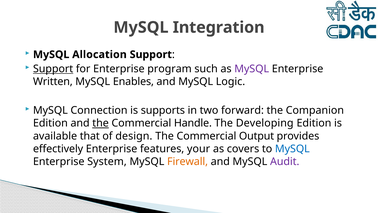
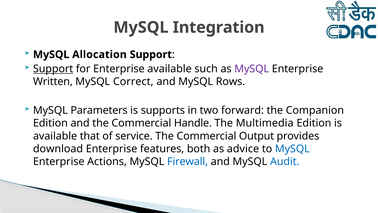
Enterprise program: program -> available
Enables: Enables -> Correct
Logic: Logic -> Rows
Connection: Connection -> Parameters
the at (101, 123) underline: present -> none
Developing: Developing -> Multimedia
design: design -> service
effectively: effectively -> download
your: your -> both
covers: covers -> advice
System: System -> Actions
Firewall colour: orange -> blue
Audit colour: purple -> blue
